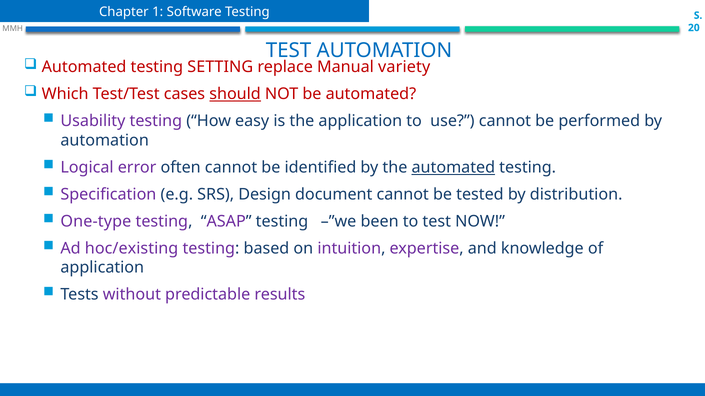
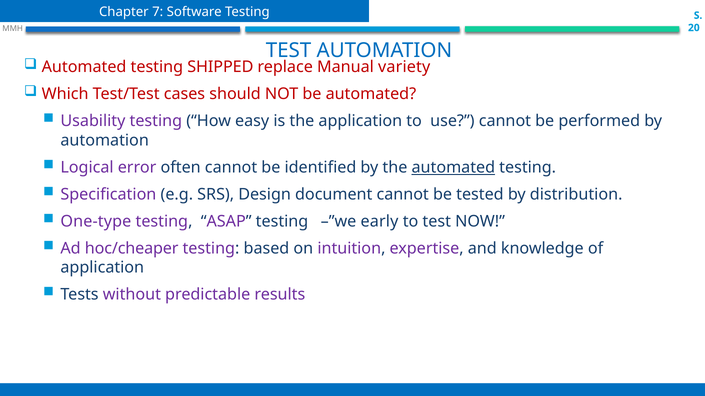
1: 1 -> 7
SETTING: SETTING -> SHIPPED
should underline: present -> none
been: been -> early
hoc/existing: hoc/existing -> hoc/cheaper
